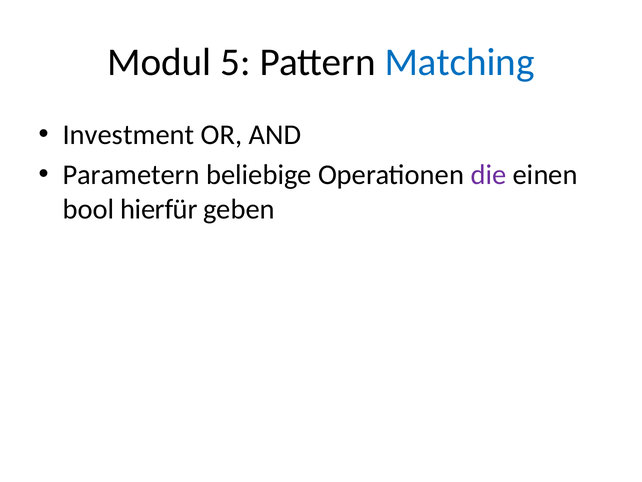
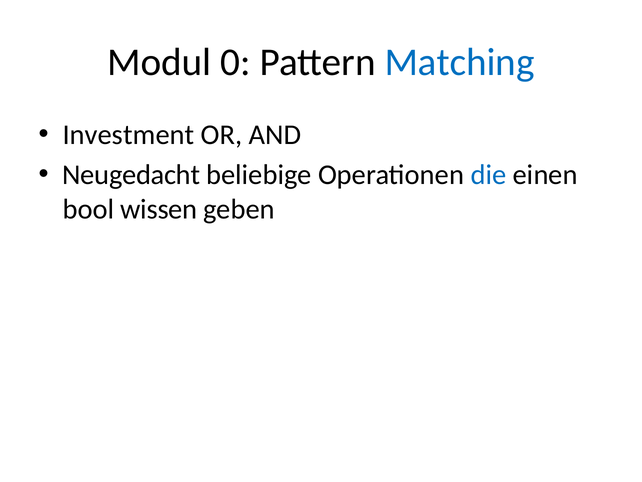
5: 5 -> 0
Parametern: Parametern -> Neugedacht
die colour: purple -> blue
hierfür: hierfür -> wissen
